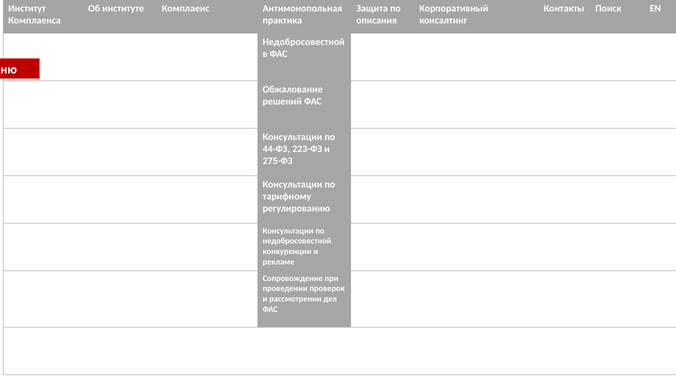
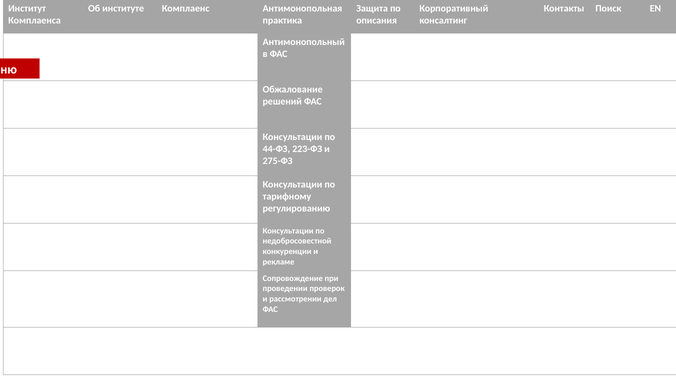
Недобросовестной at (304, 42): Недобросовестной -> Антимонопольный
